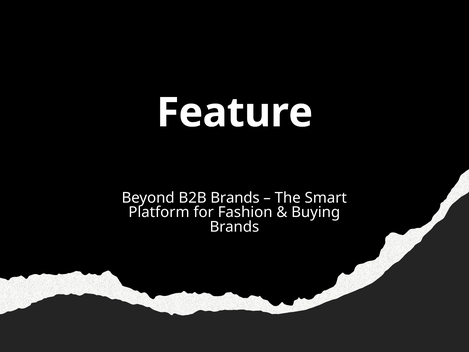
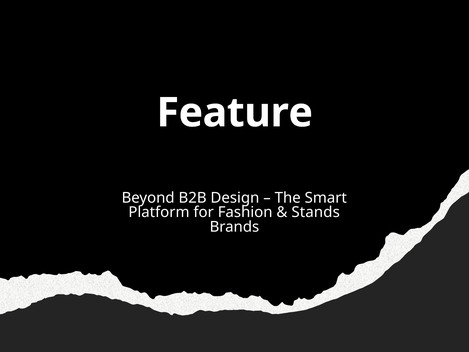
B2B Brands: Brands -> Design
Buying: Buying -> Stands
